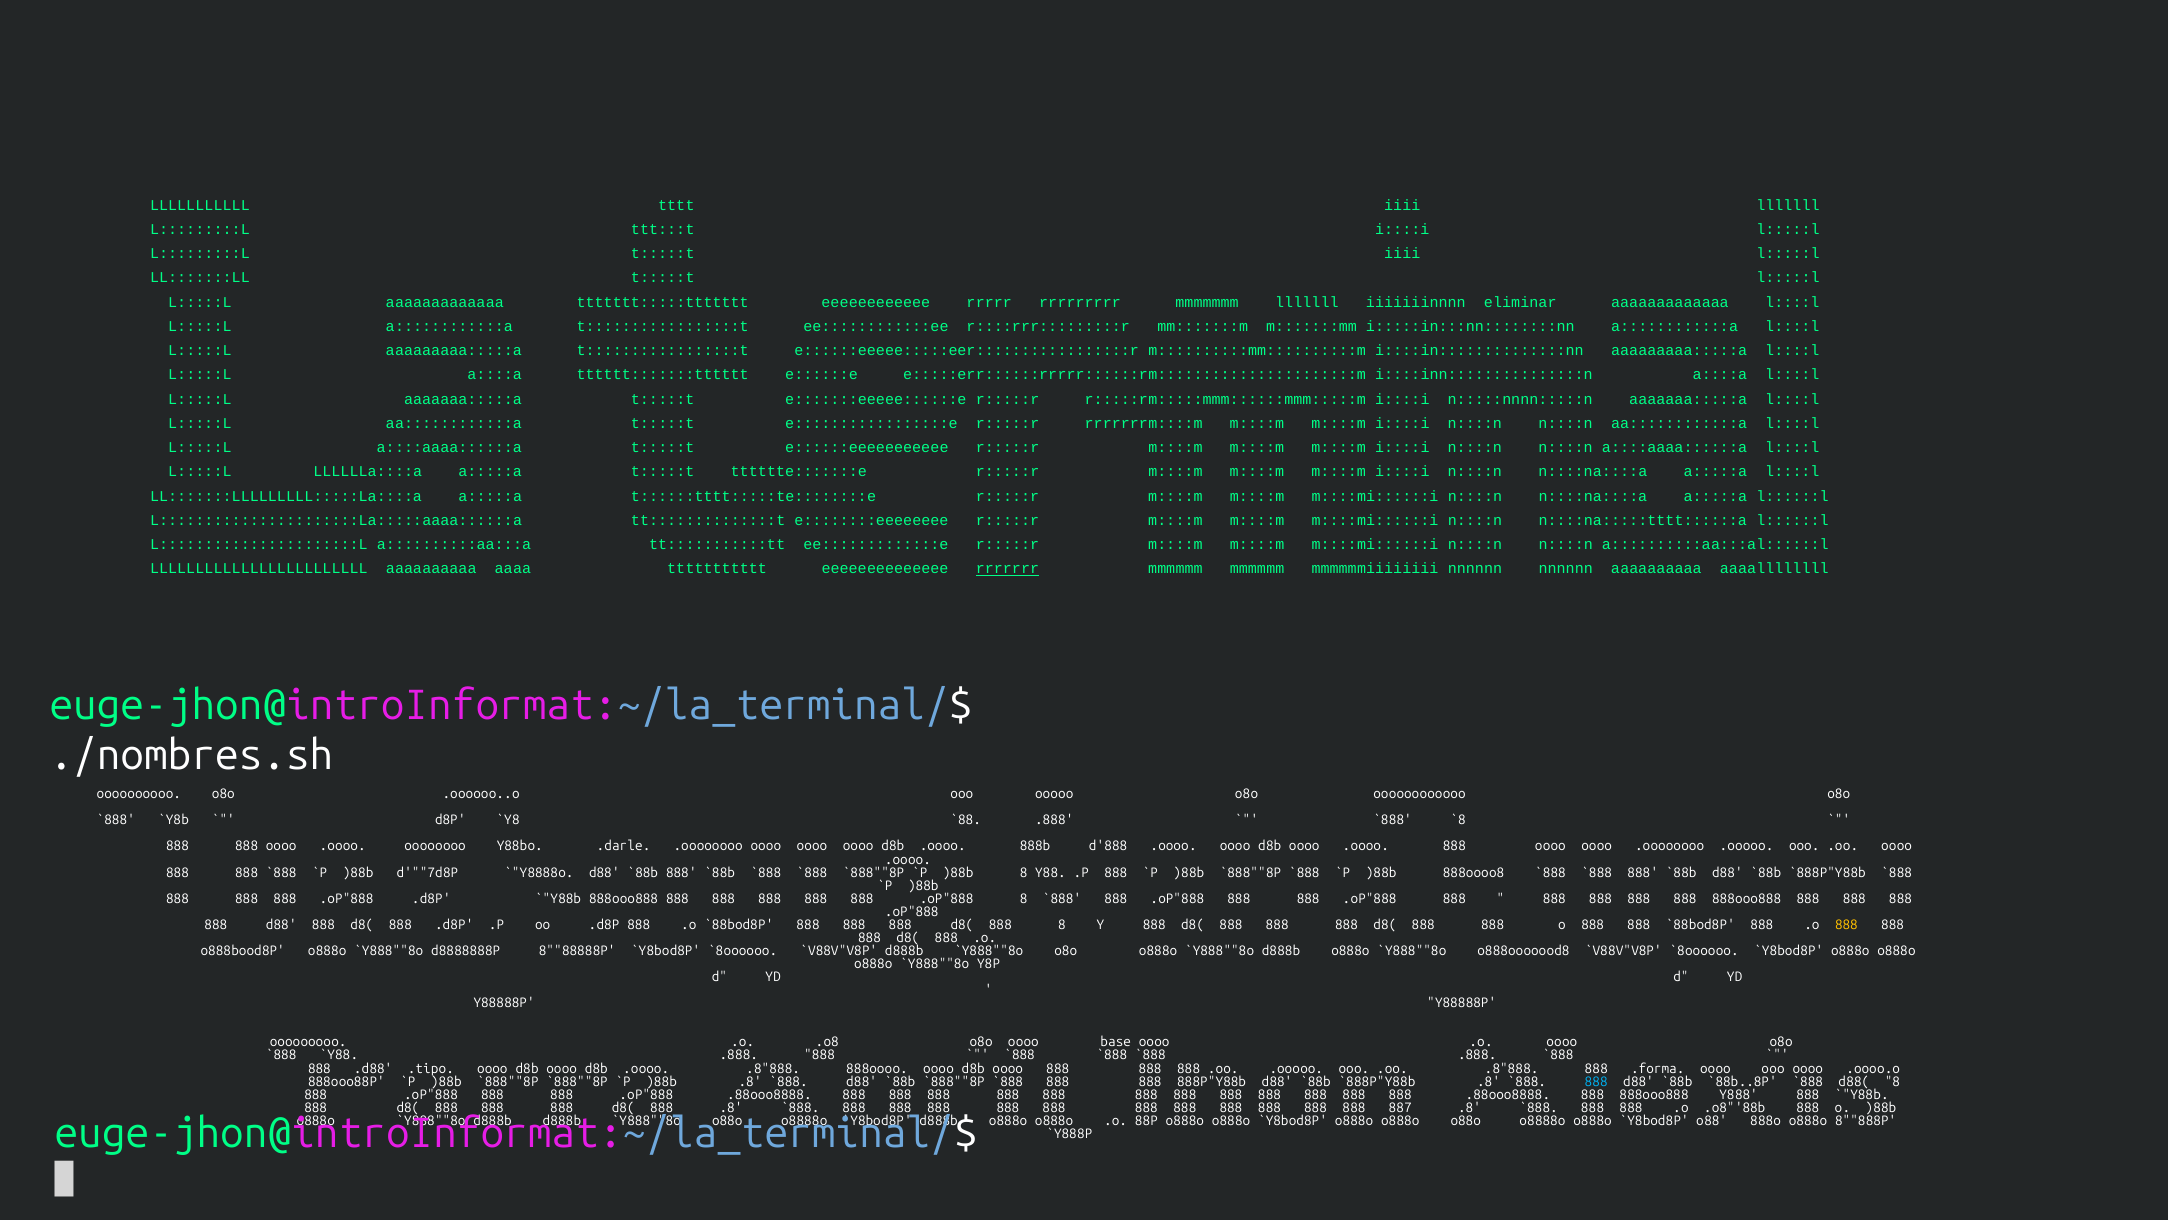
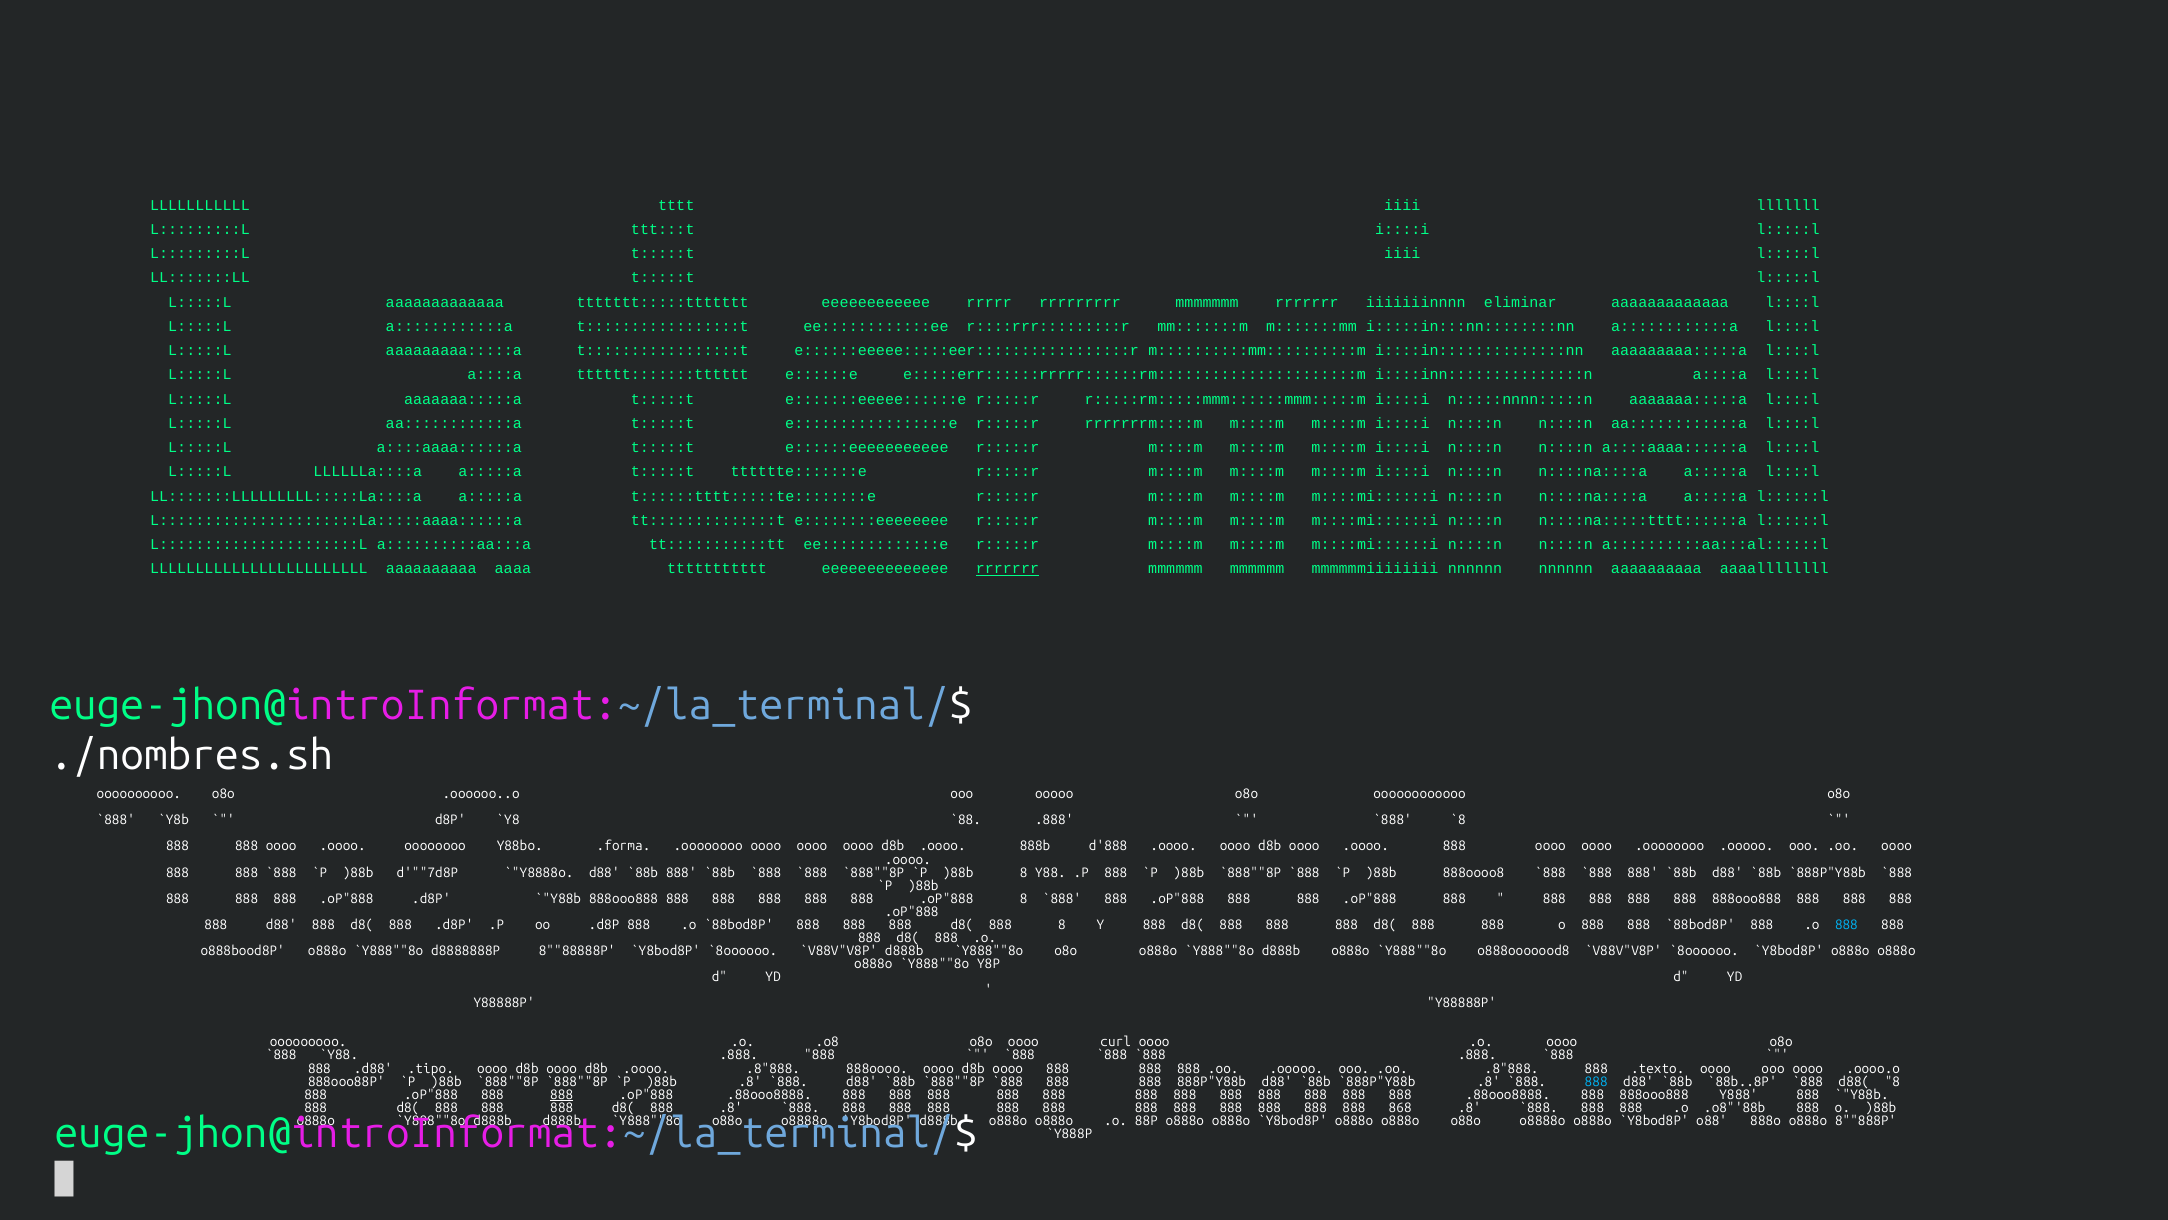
mmmmmmm lllllll: lllllll -> rrrrrrr
.darle: .darle -> .forma
888 at (1846, 925) colour: yellow -> light blue
base: base -> curl
.forma: .forma -> .texto
888 at (562, 1094) underline: none -> present
887: 887 -> 868
